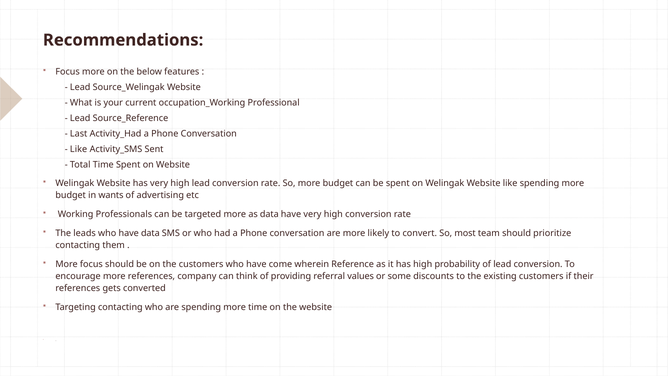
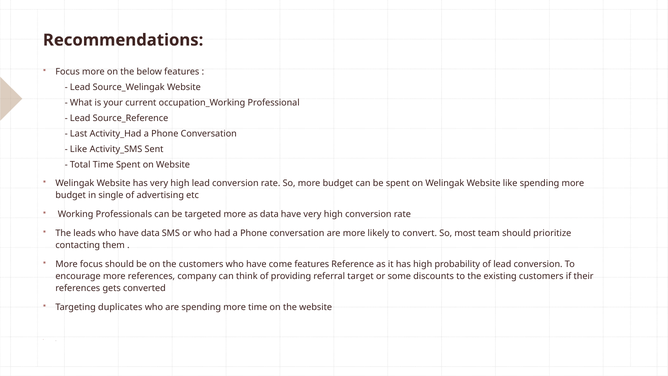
wants: wants -> single
come wherein: wherein -> features
values: values -> target
Targeting contacting: contacting -> duplicates
